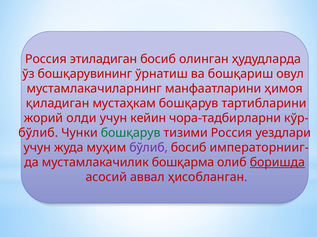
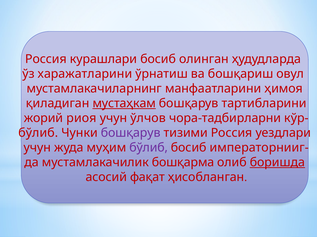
этиладиган: этиладиган -> курашлари
бошқарувининг: бошқарувининг -> харажатларини
мустаҳкам underline: none -> present
олди: олди -> риоя
кейин: кейин -> ўлчов
бошқарув at (131, 133) colour: green -> purple
аввал: аввал -> фақат
